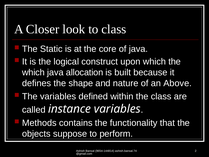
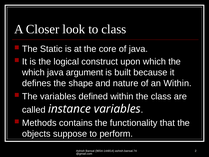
allocation: allocation -> argument
an Above: Above -> Within
